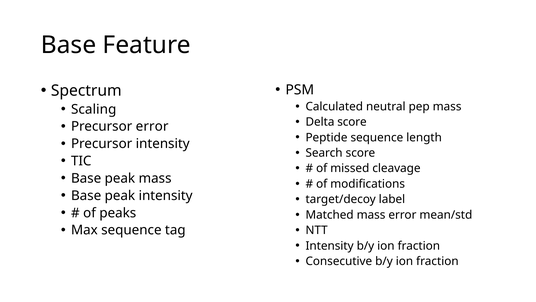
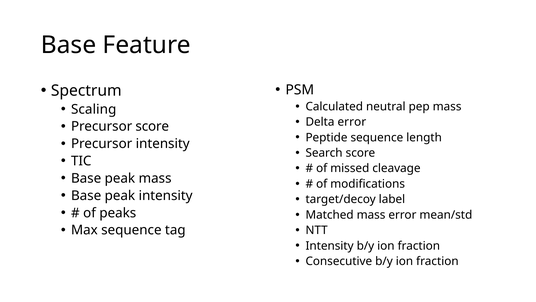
Delta score: score -> error
Precursor error: error -> score
